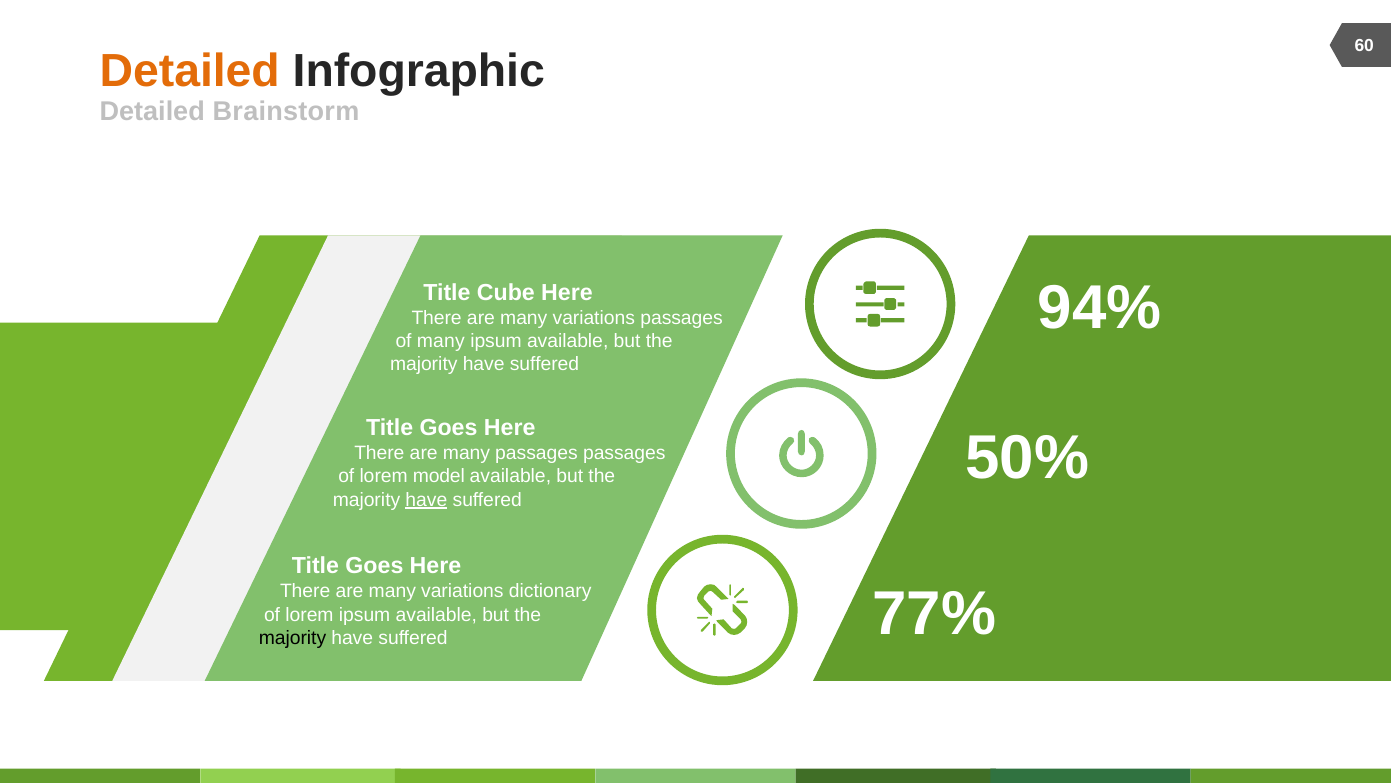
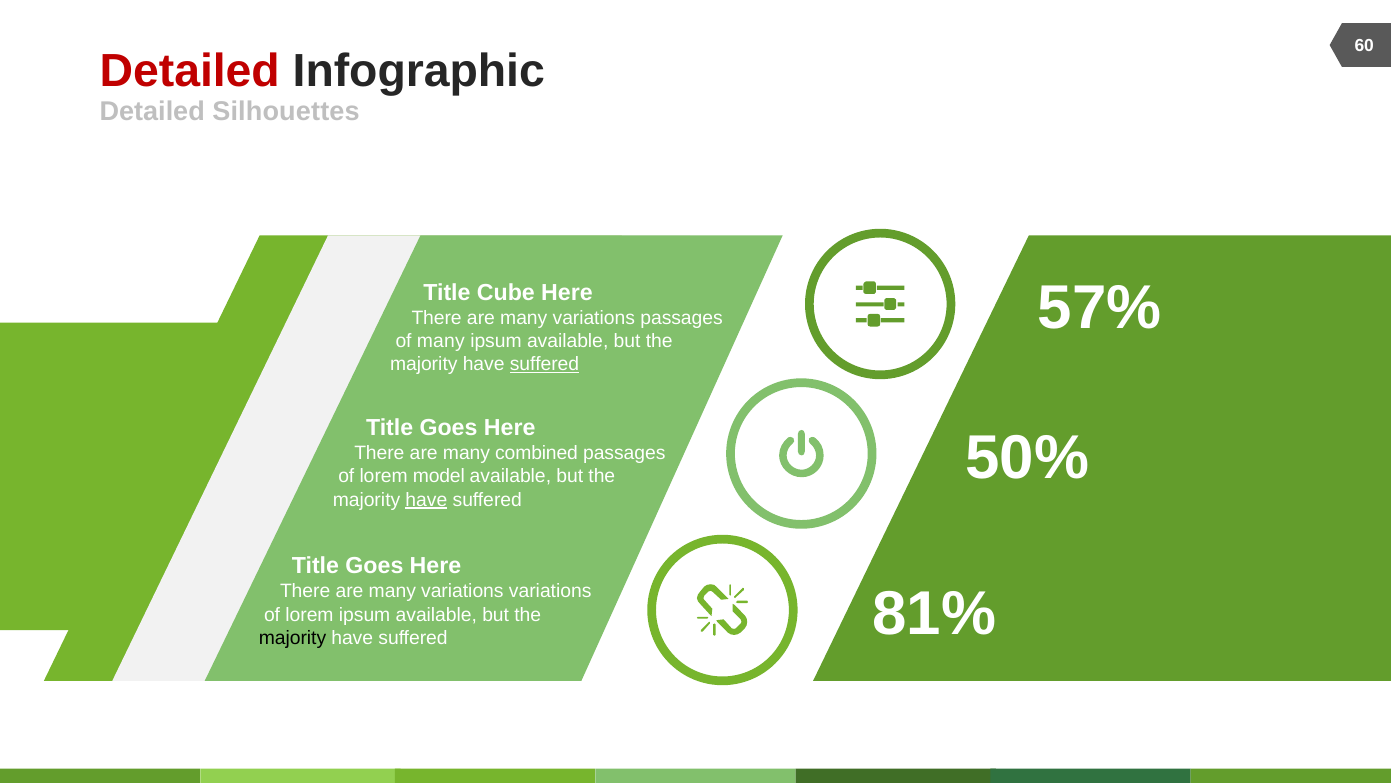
Detailed at (190, 71) colour: orange -> red
Brainstorm: Brainstorm -> Silhouettes
94%: 94% -> 57%
suffered at (544, 364) underline: none -> present
many passages: passages -> combined
variations dictionary: dictionary -> variations
77%: 77% -> 81%
